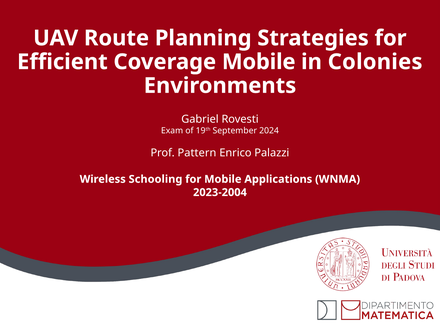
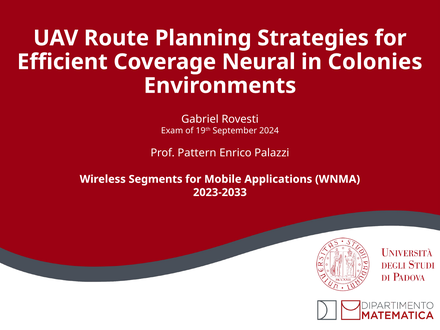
Coverage Mobile: Mobile -> Neural
Schooling: Schooling -> Segments
2023-2004: 2023-2004 -> 2023-2033
